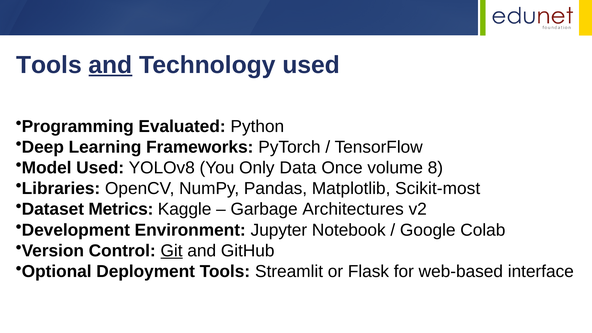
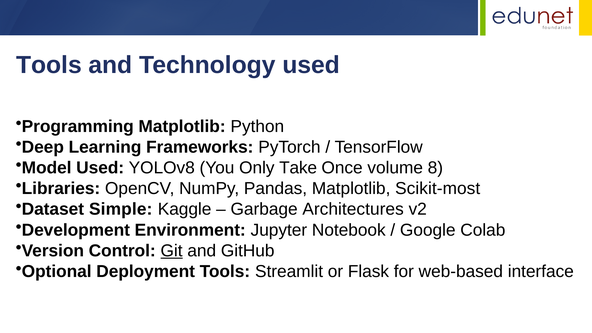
and at (110, 65) underline: present -> none
Programming Evaluated: Evaluated -> Matplotlib
Data: Data -> Take
Metrics: Metrics -> Simple
